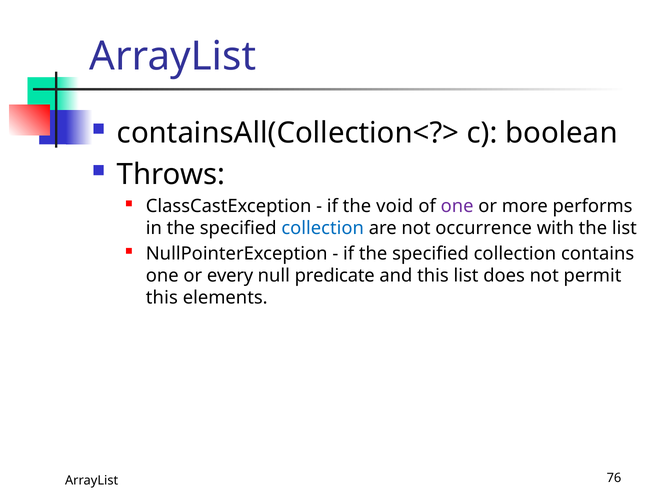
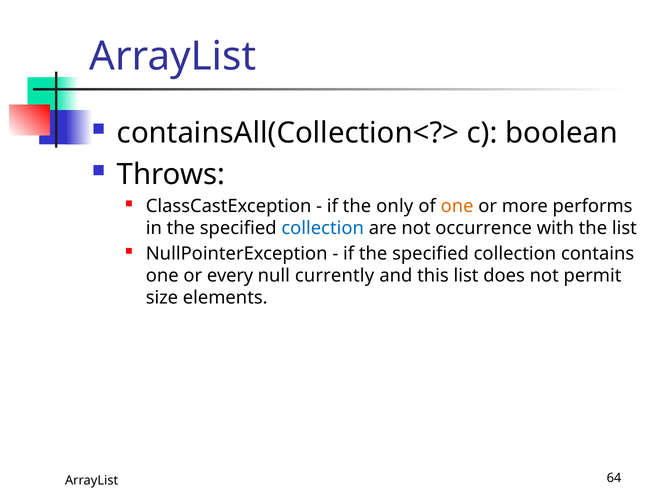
void: void -> only
one at (457, 206) colour: purple -> orange
predicate: predicate -> currently
this at (162, 298): this -> size
76: 76 -> 64
